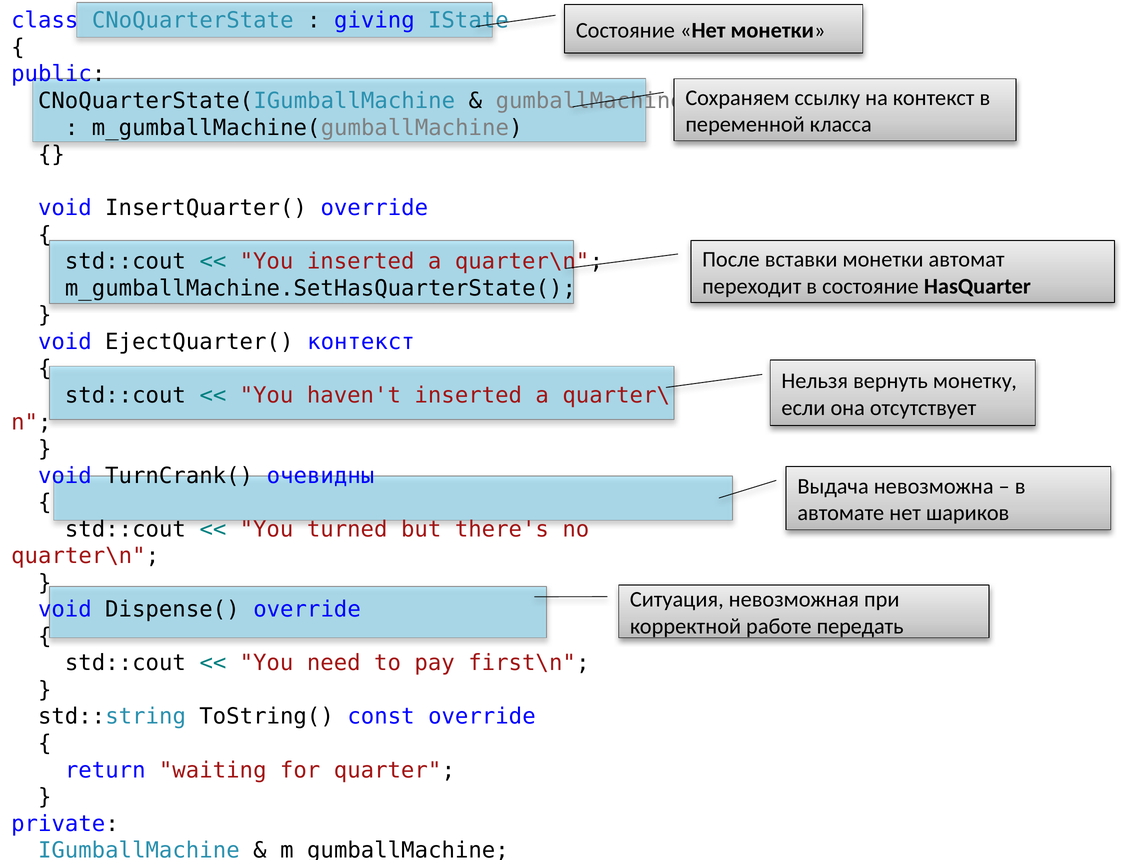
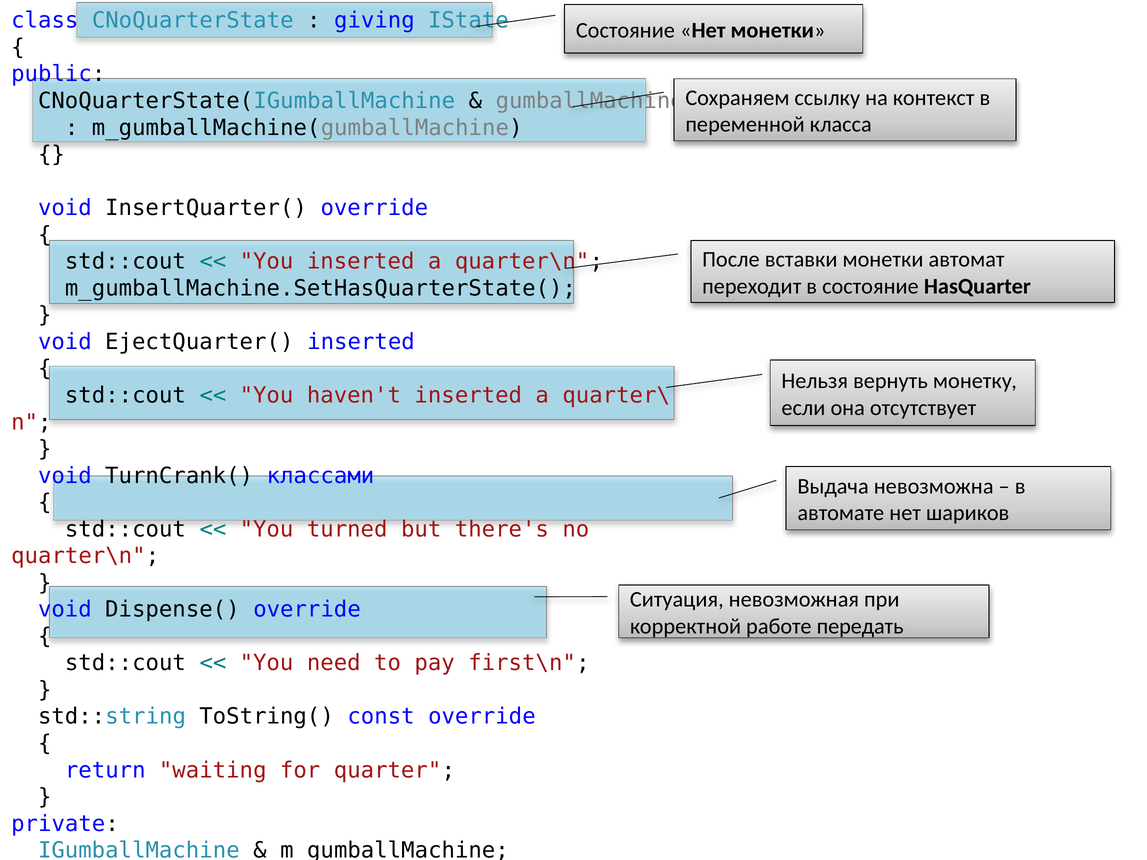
EjectQuarter( контекст: контекст -> inserted
очевидны: очевидны -> классами
